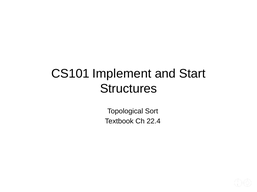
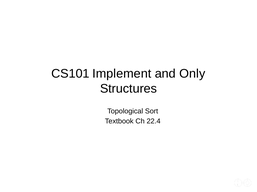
Start: Start -> Only
